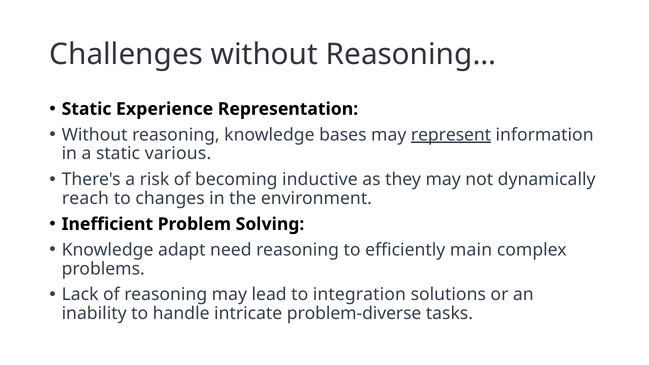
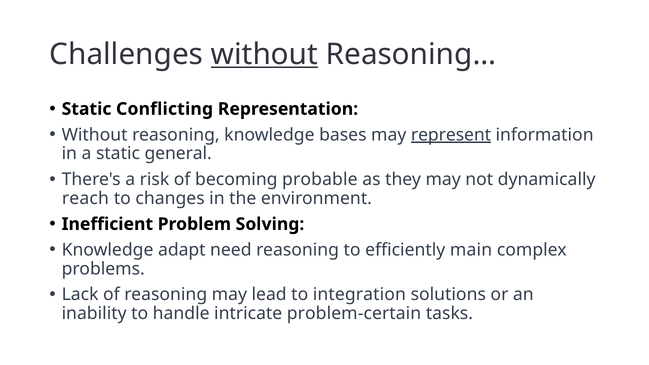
without at (264, 55) underline: none -> present
Experience: Experience -> Conflicting
various: various -> general
inductive: inductive -> probable
problem-diverse: problem-diverse -> problem-certain
